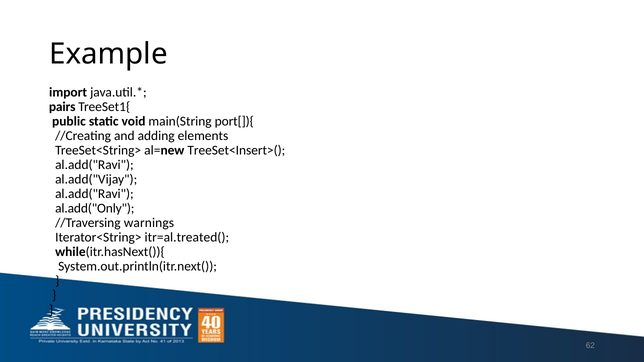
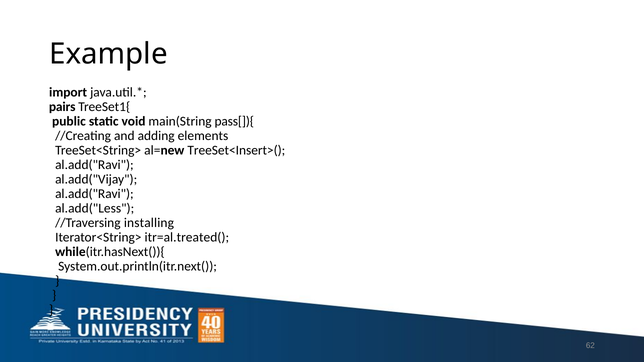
port[]){: port[]){ -> pass[]){
al.add("Only: al.add("Only -> al.add("Less
warnings: warnings -> installing
